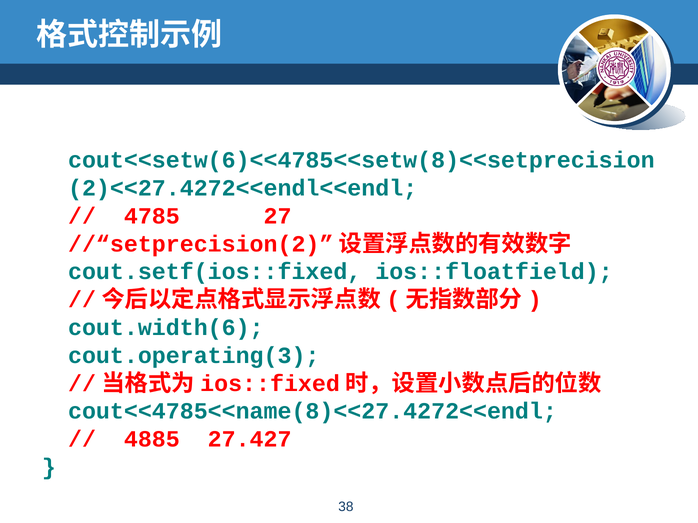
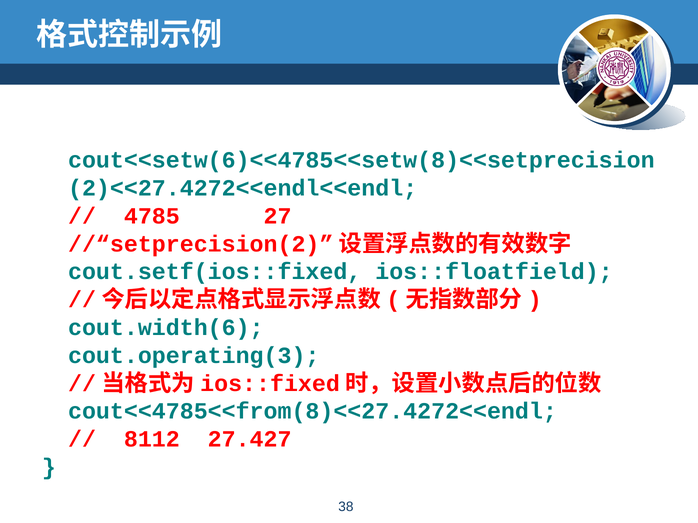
cout<<4785<<name(8)<<27.4272<<endl: cout<<4785<<name(8)<<27.4272<<endl -> cout<<4785<<from(8)<<27.4272<<endl
4885: 4885 -> 8112
